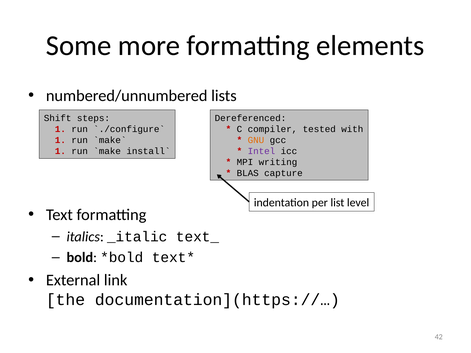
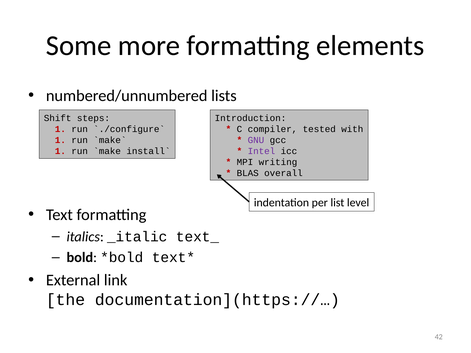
Dereferenced: Dereferenced -> Introduction
GNU colour: orange -> purple
capture: capture -> overall
